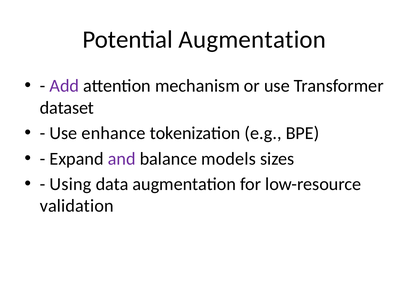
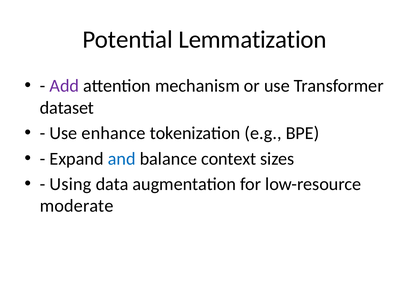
Potential Augmentation: Augmentation -> Lemmatization
and colour: purple -> blue
models: models -> context
validation: validation -> moderate
